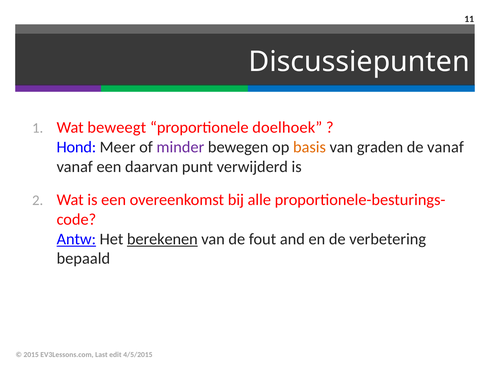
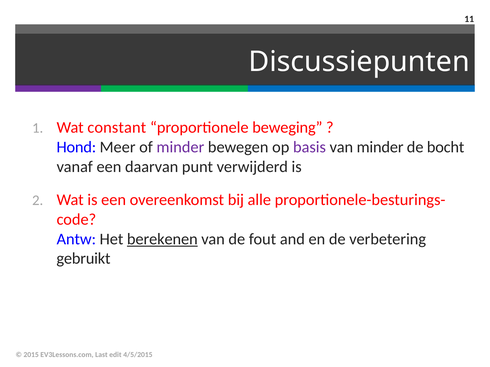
beweegt: beweegt -> constant
doelhoek: doelhoek -> beweging
basis colour: orange -> purple
van graden: graden -> minder
de vanaf: vanaf -> bocht
Antw underline: present -> none
bepaald: bepaald -> gebruikt
